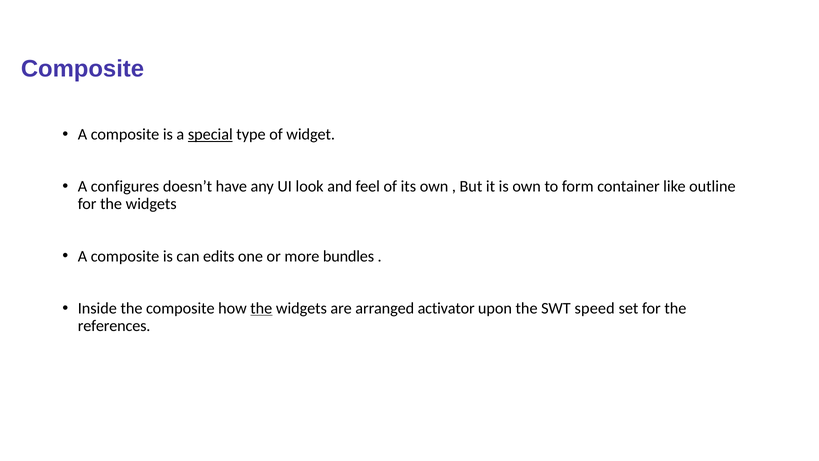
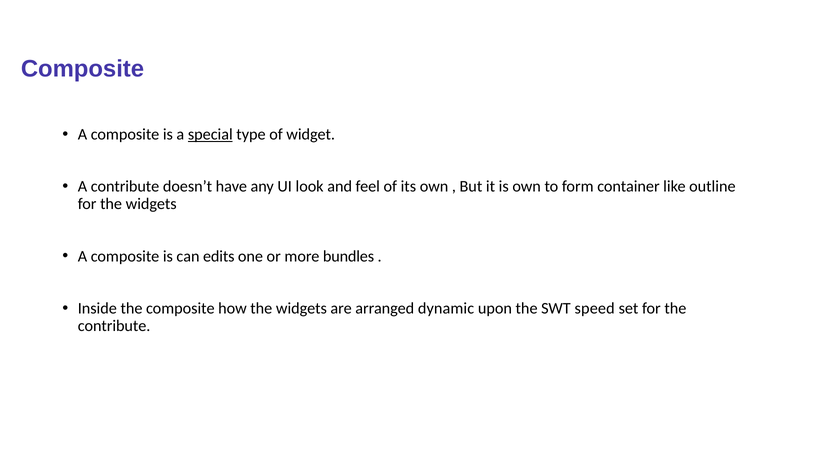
A configures: configures -> contribute
the at (261, 308) underline: present -> none
activator: activator -> dynamic
references at (114, 326): references -> contribute
